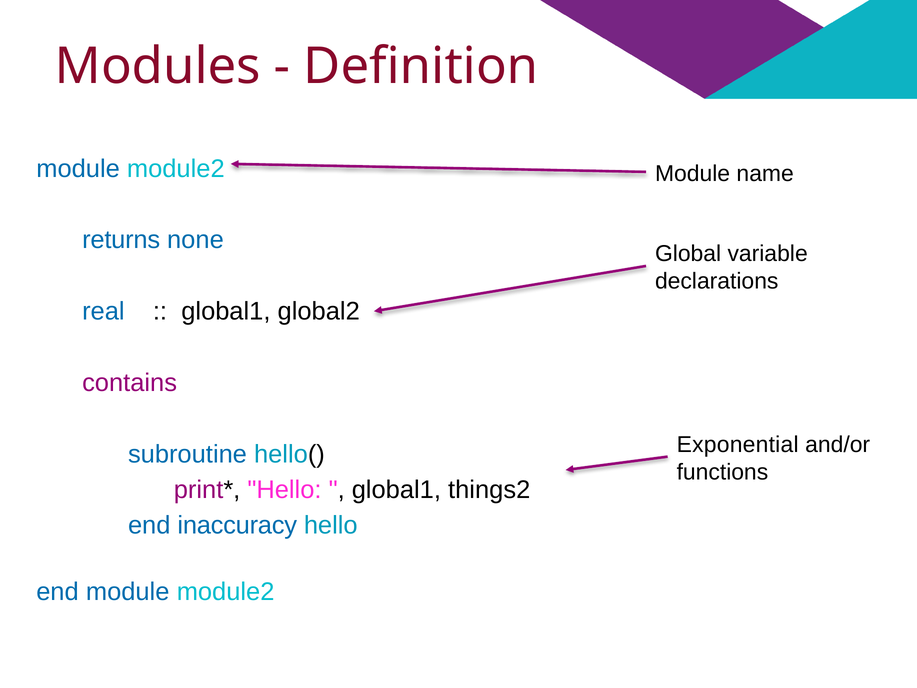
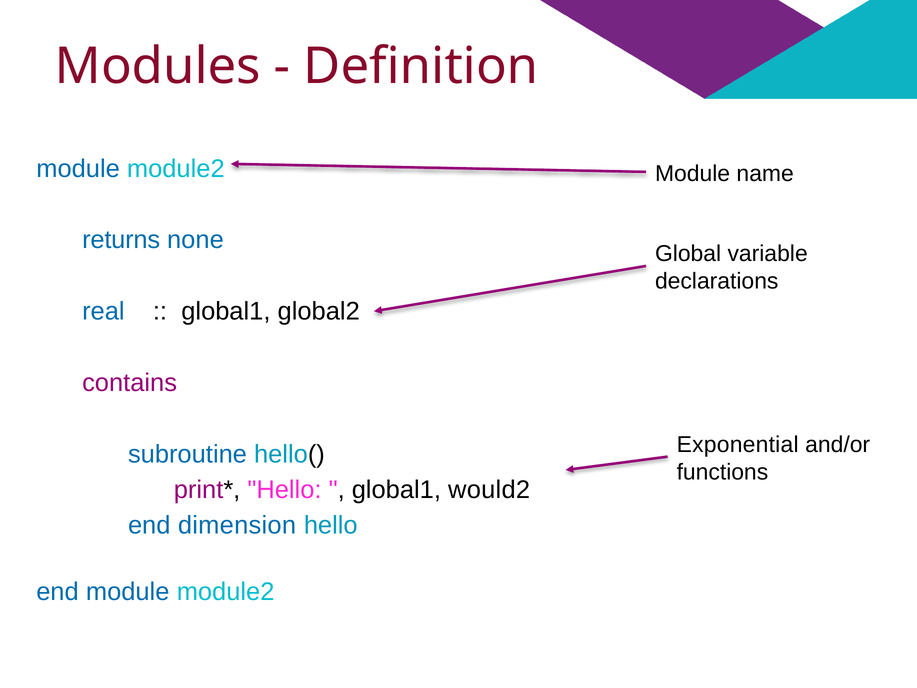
things2: things2 -> would2
inaccuracy: inaccuracy -> dimension
